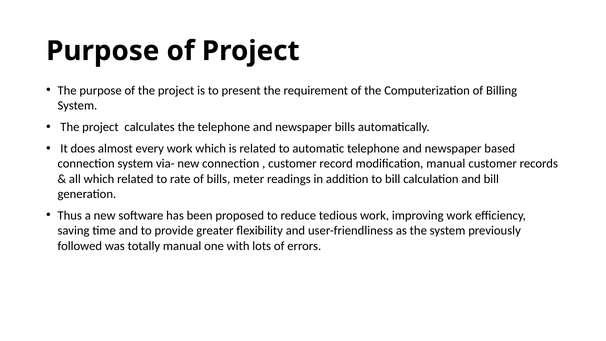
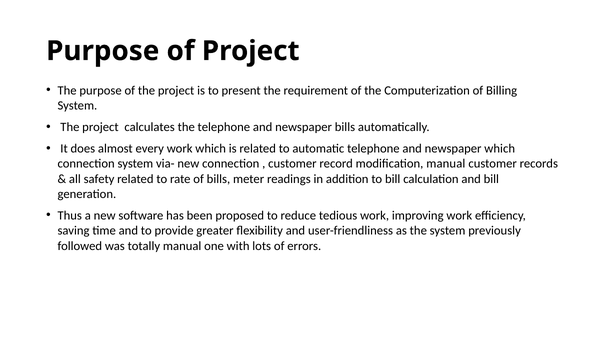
newspaper based: based -> which
all which: which -> safety
